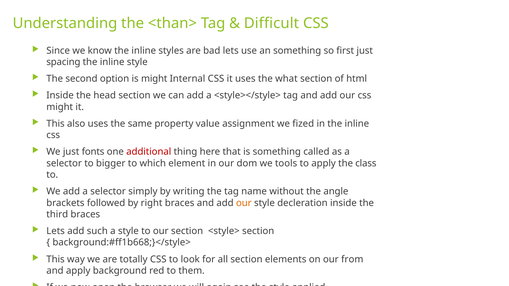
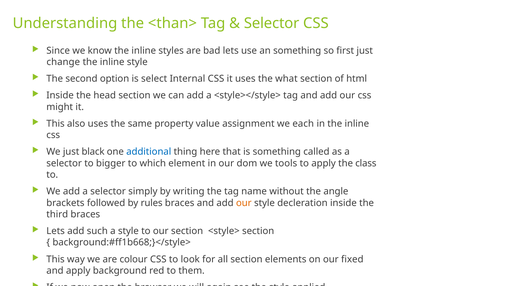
Difficult at (271, 23): Difficult -> Selector
spacing: spacing -> change
is might: might -> select
fized: fized -> each
fonts: fonts -> black
additional colour: red -> blue
right: right -> rules
totally: totally -> colour
from: from -> fixed
